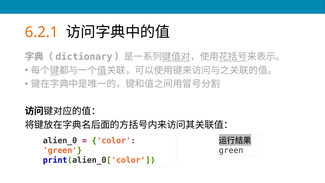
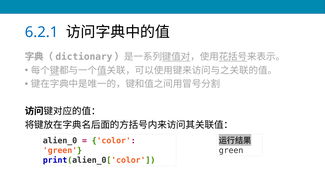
6.2.1 colour: orange -> blue
